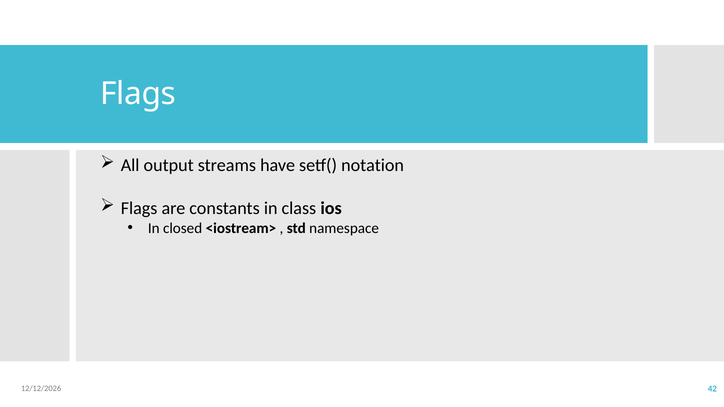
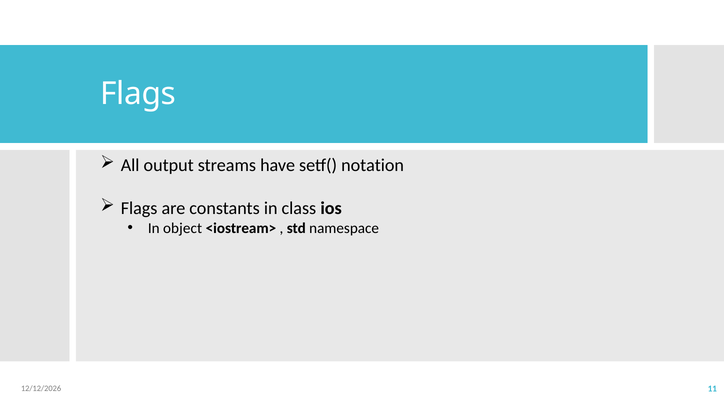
closed: closed -> object
42: 42 -> 11
